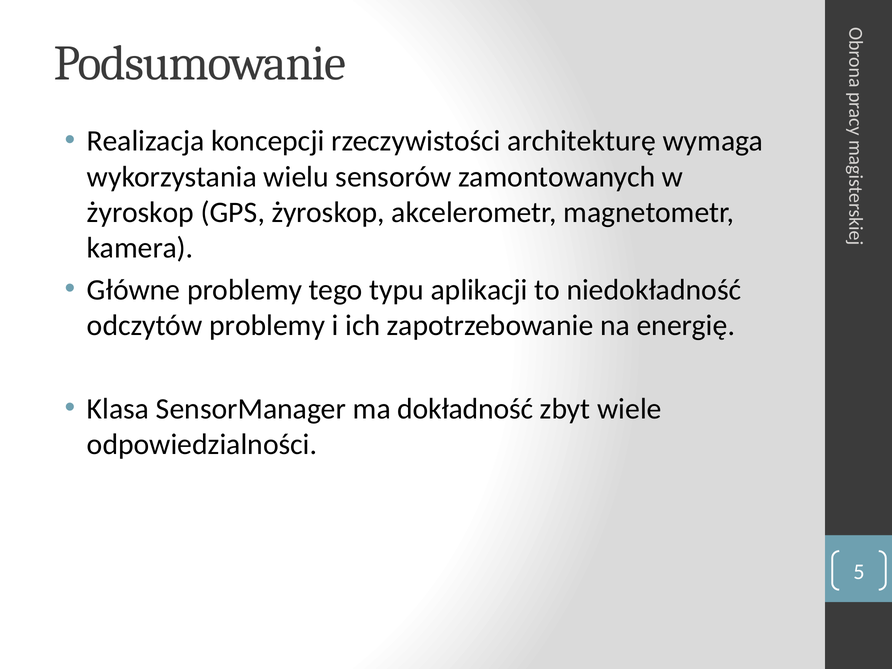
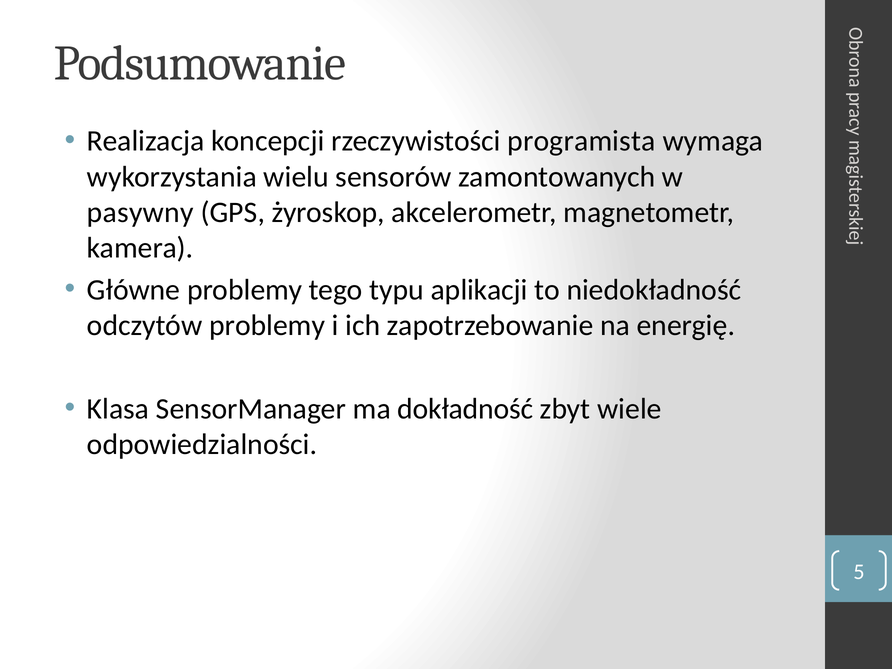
architekturę: architekturę -> programista
żyroskop at (141, 212): żyroskop -> pasywny
